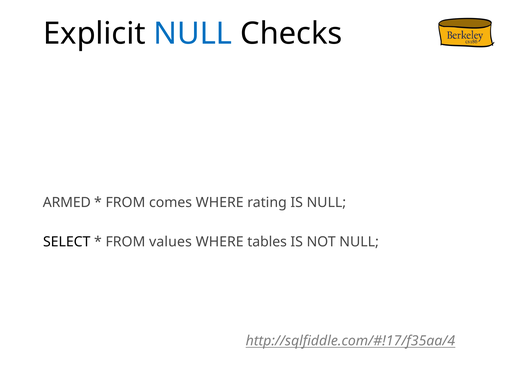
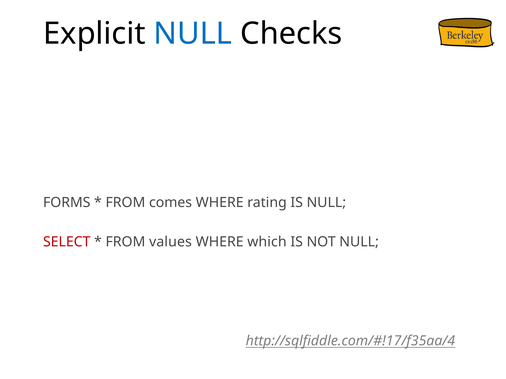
ARMED: ARMED -> FORMS
SELECT colour: black -> red
tables: tables -> which
